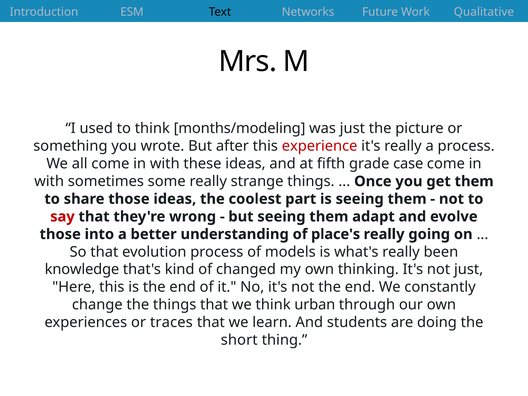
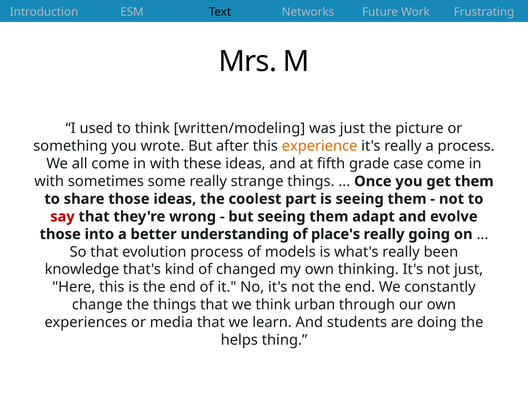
Qualitative: Qualitative -> Frustrating
months/modeling: months/modeling -> written/modeling
experience colour: red -> orange
traces: traces -> media
short: short -> helps
